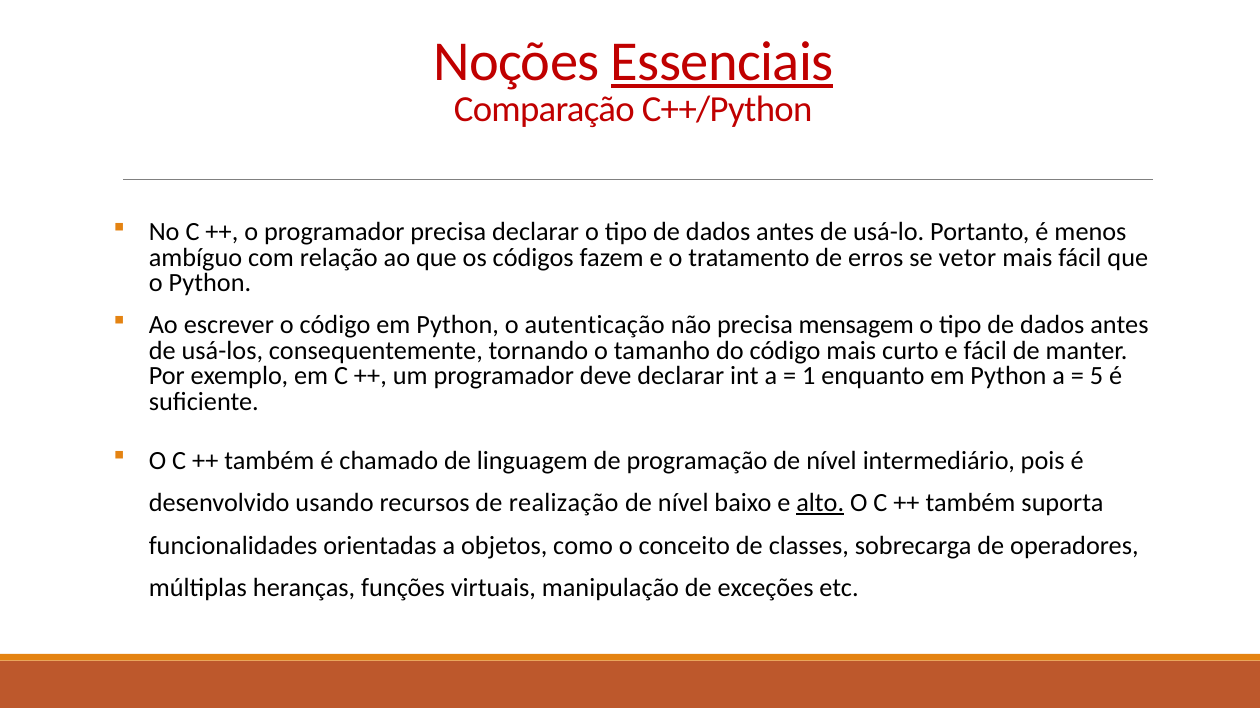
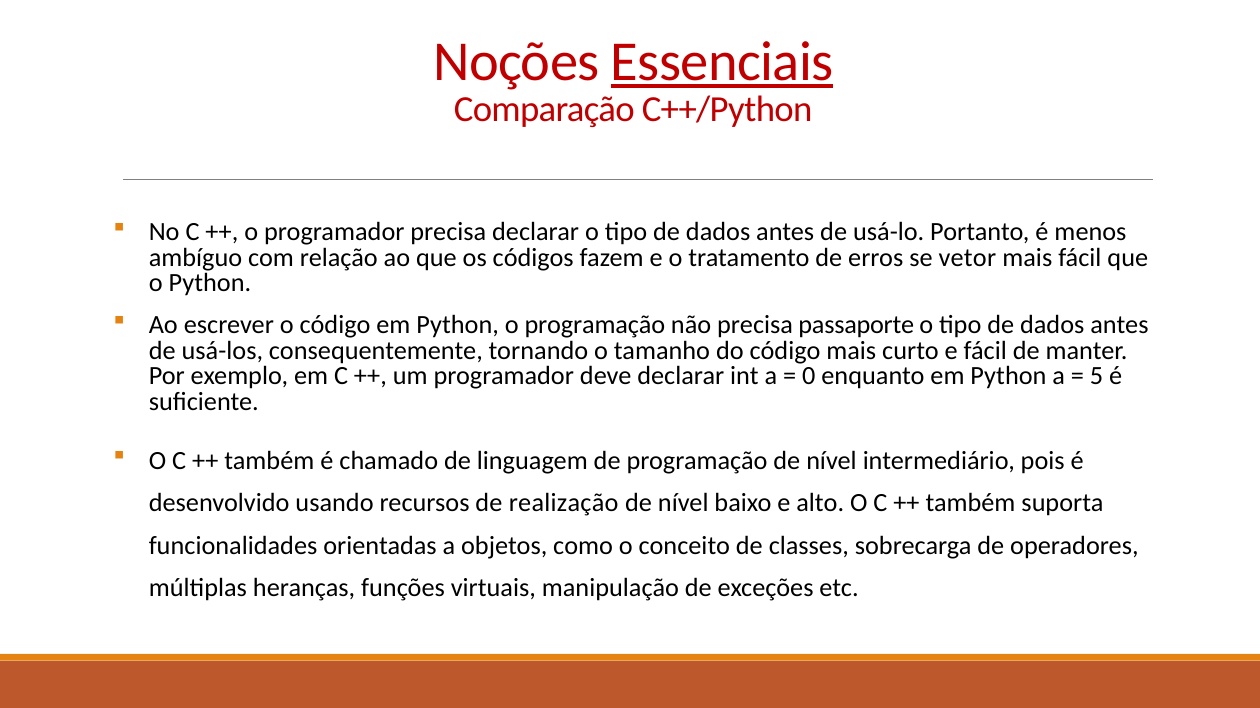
o autenticação: autenticação -> programação
mensagem: mensagem -> passaporte
1: 1 -> 0
alto underline: present -> none
